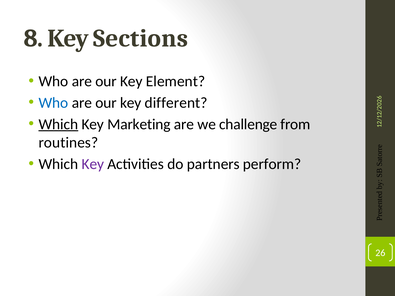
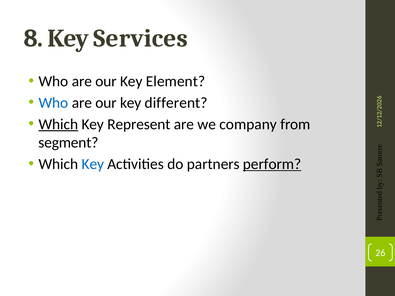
Sections: Sections -> Services
Marketing: Marketing -> Represent
challenge: challenge -> company
routines: routines -> segment
Key at (93, 164) colour: purple -> blue
perform underline: none -> present
